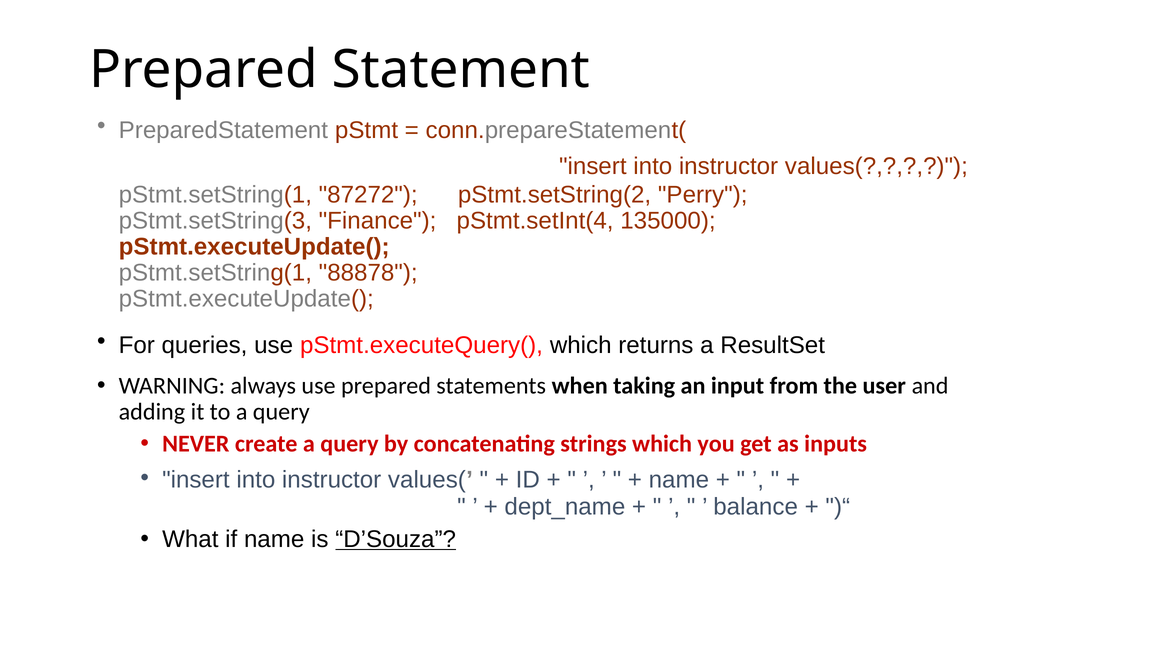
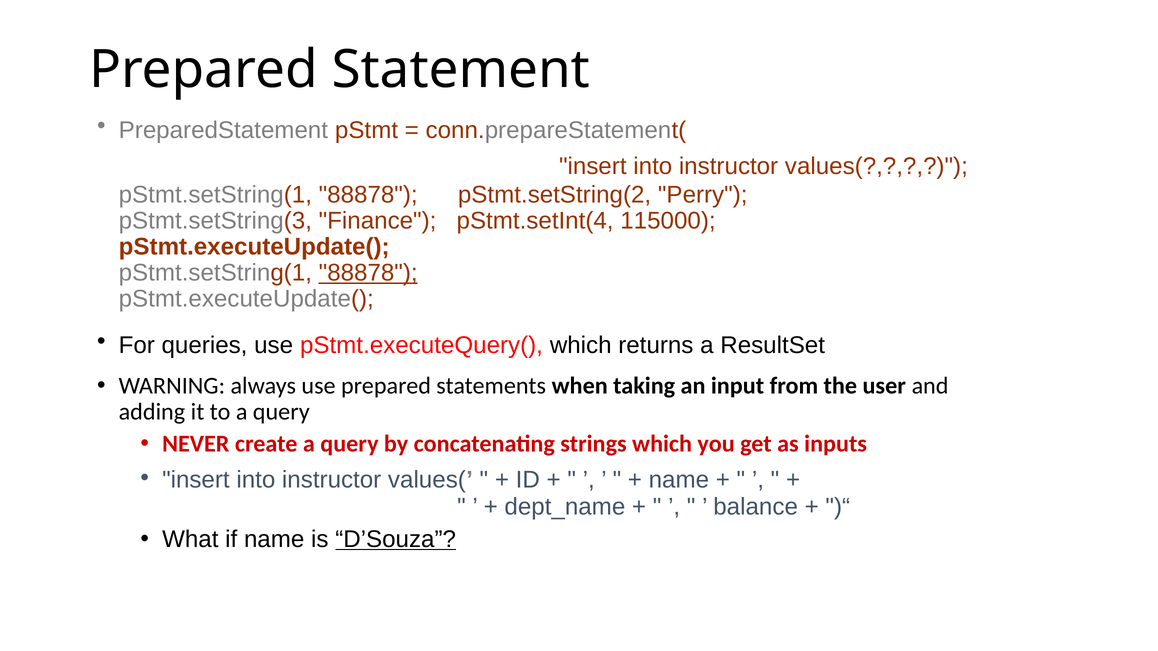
87272 at (368, 195): 87272 -> 88878
135000: 135000 -> 115000
88878 at (368, 273) underline: none -> present
